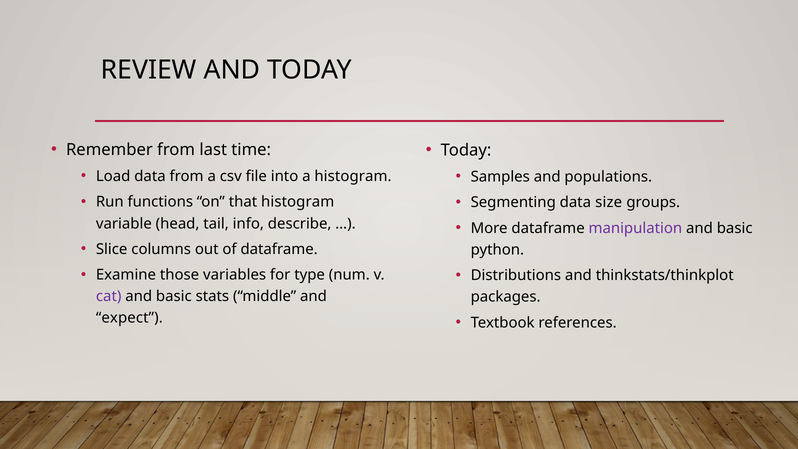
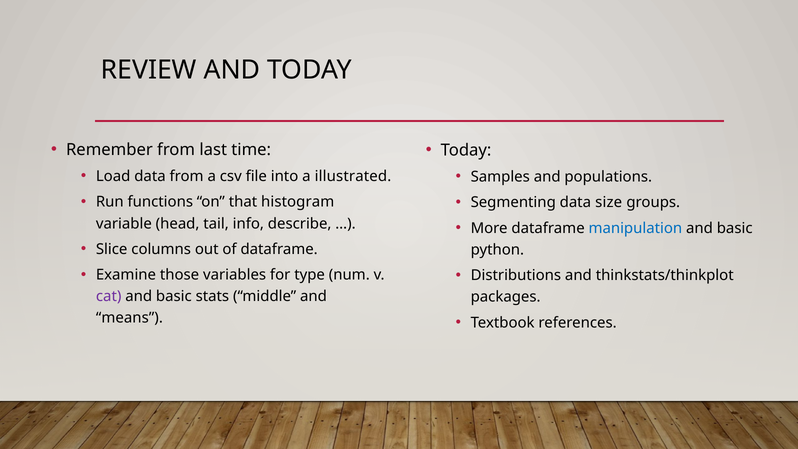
a histogram: histogram -> illustrated
manipulation colour: purple -> blue
expect: expect -> means
